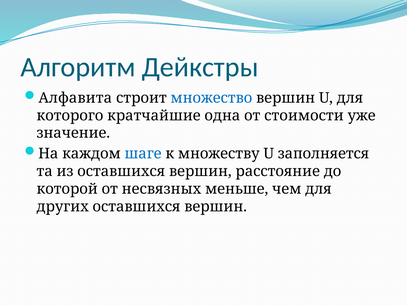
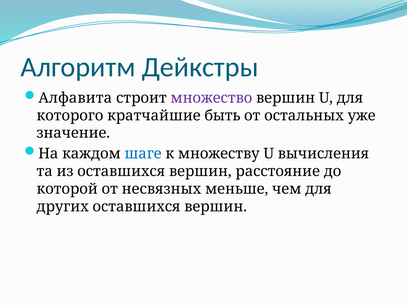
множество colour: blue -> purple
одна: одна -> быть
стоимости: стоимости -> остальных
заполняется: заполняется -> вычисления
